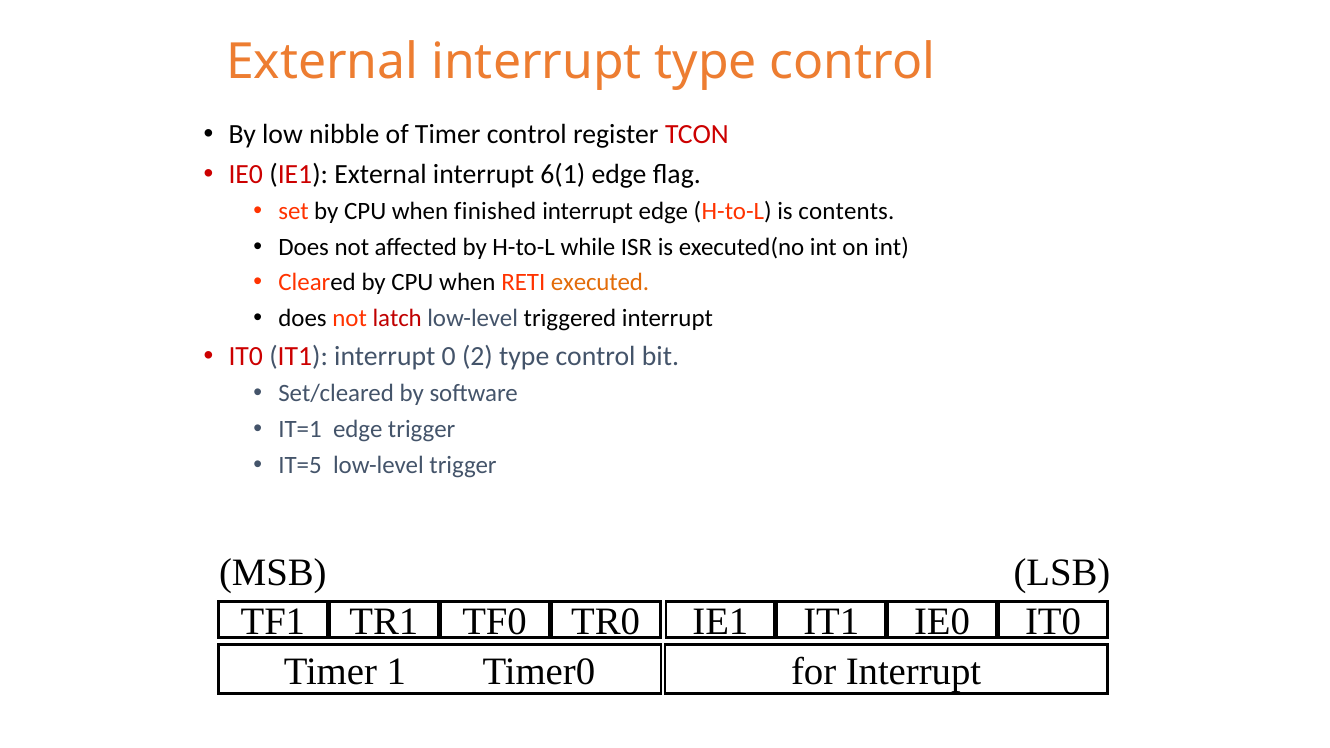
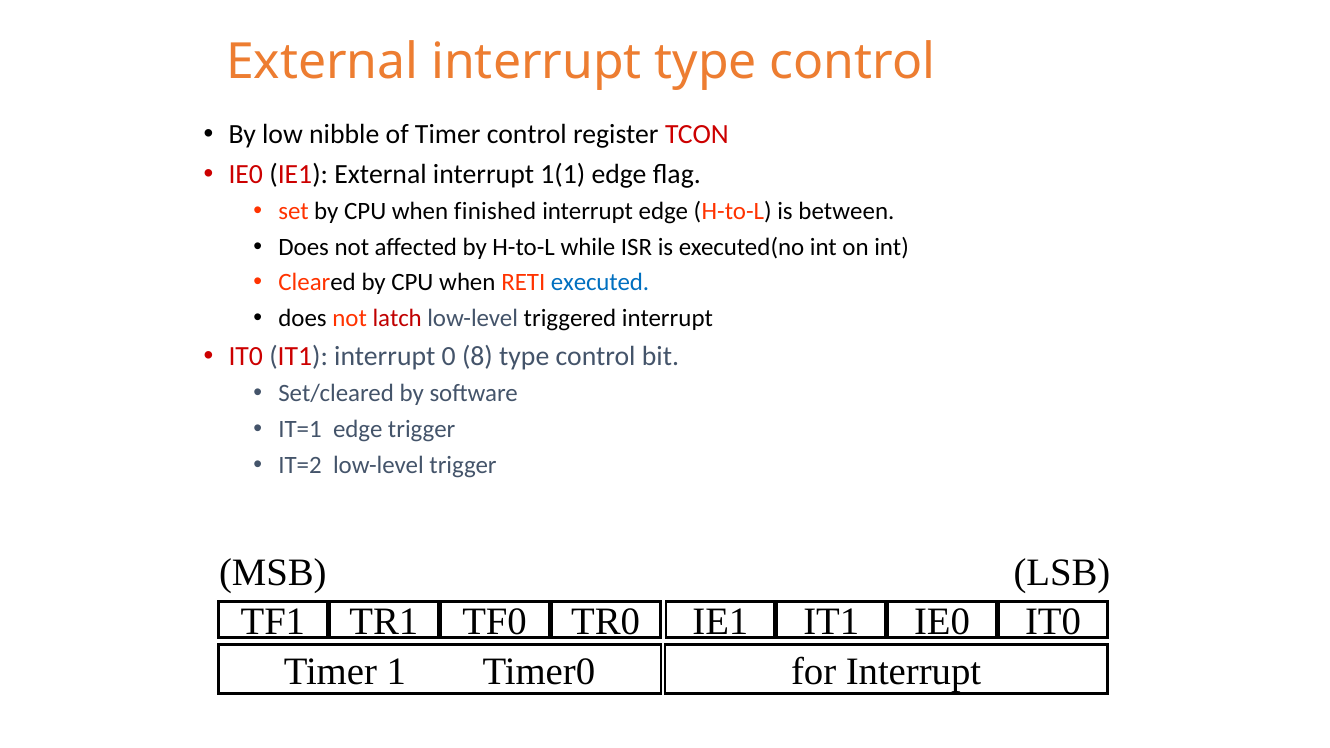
6(1: 6(1 -> 1(1
contents: contents -> between
executed colour: orange -> blue
2: 2 -> 8
IT=5: IT=5 -> IT=2
